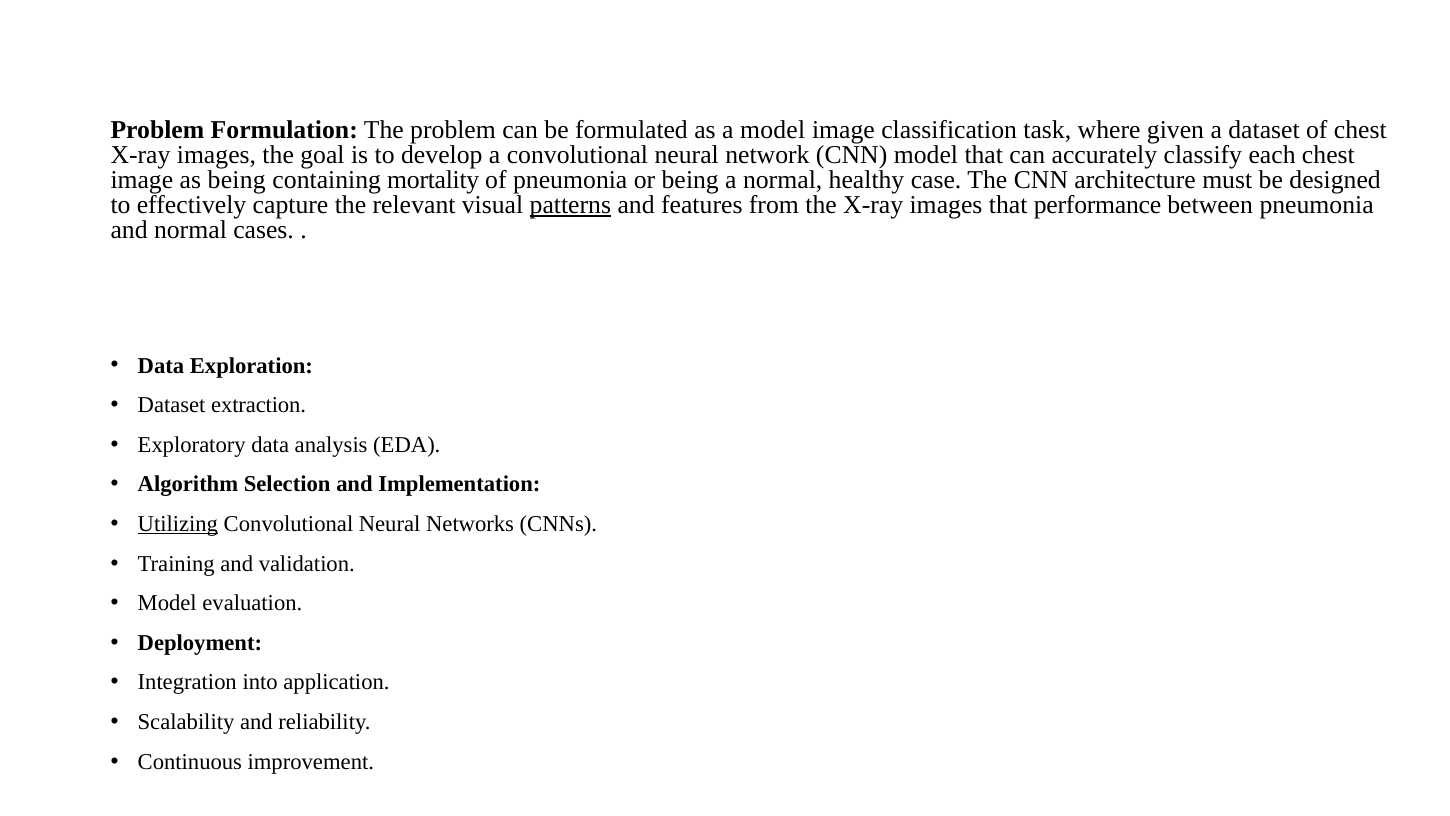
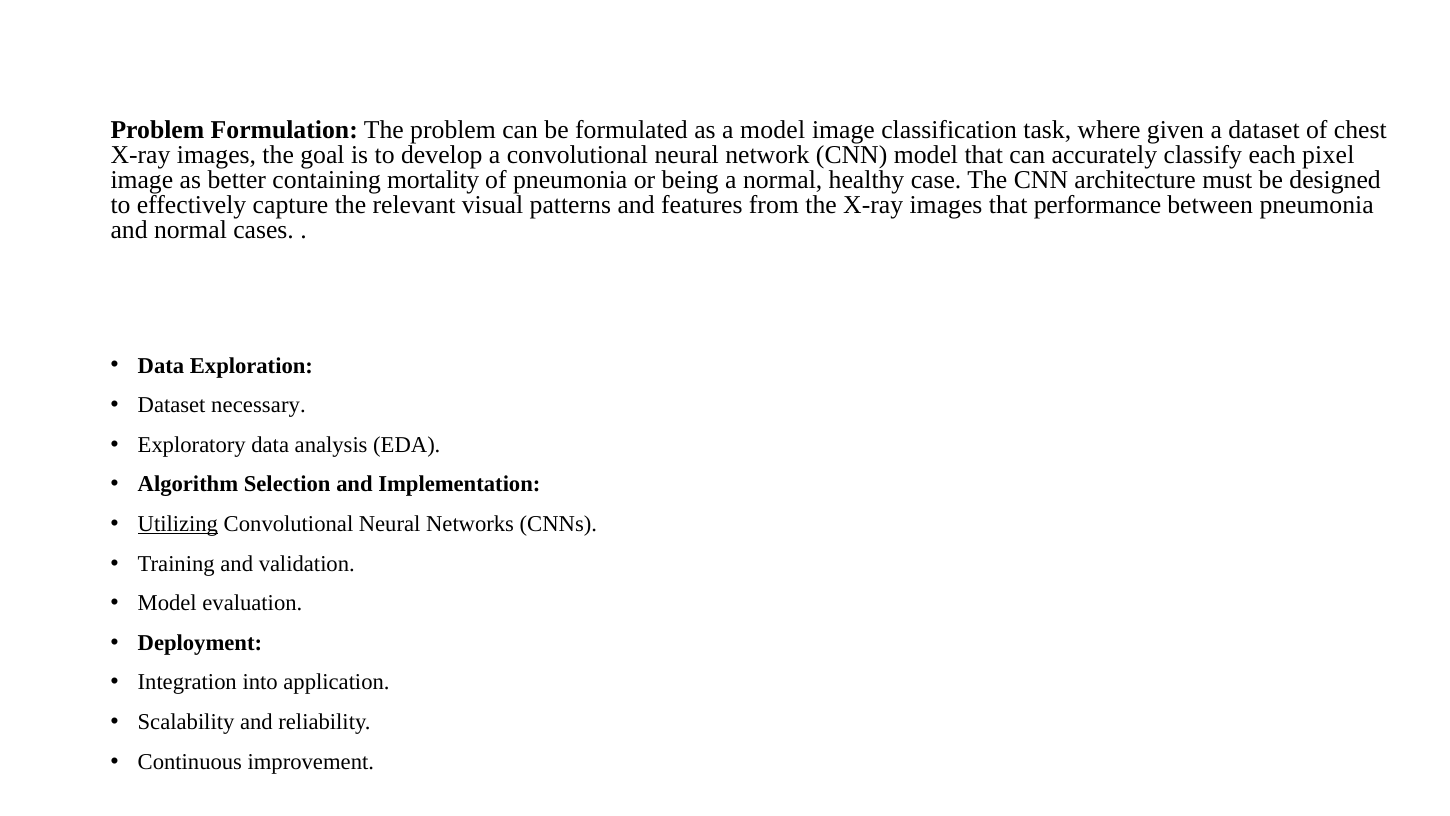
each chest: chest -> pixel
as being: being -> better
patterns underline: present -> none
extraction: extraction -> necessary
